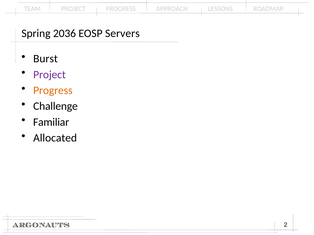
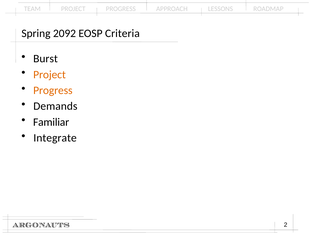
2036: 2036 -> 2092
Servers: Servers -> Criteria
Project at (50, 75) colour: purple -> orange
Challenge: Challenge -> Demands
Allocated: Allocated -> Integrate
